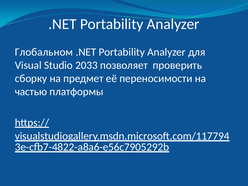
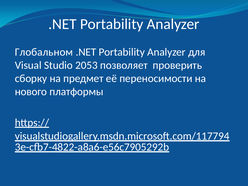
2033: 2033 -> 2053
частью: частью -> нового
